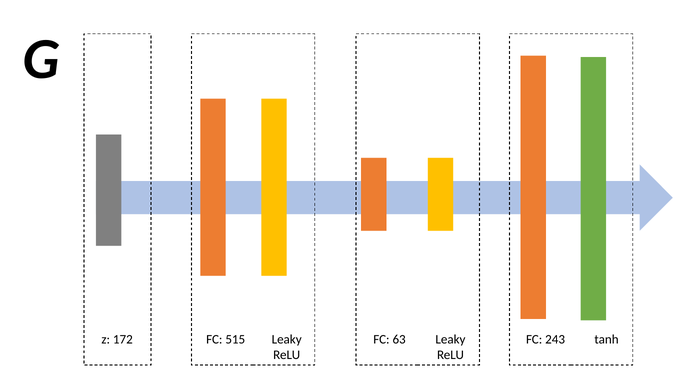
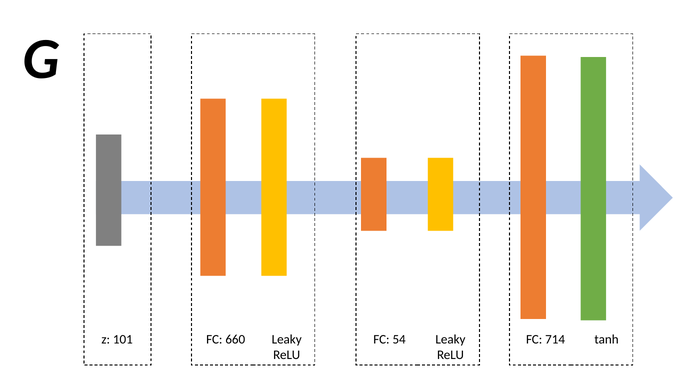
172: 172 -> 101
515: 515 -> 660
63: 63 -> 54
243: 243 -> 714
